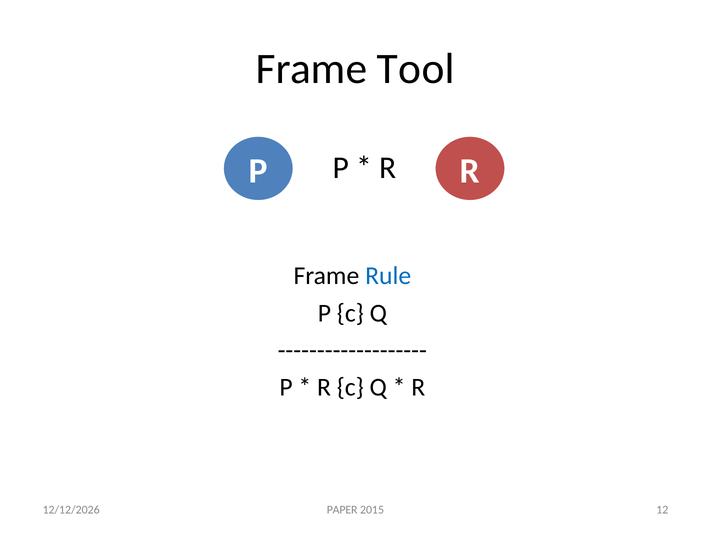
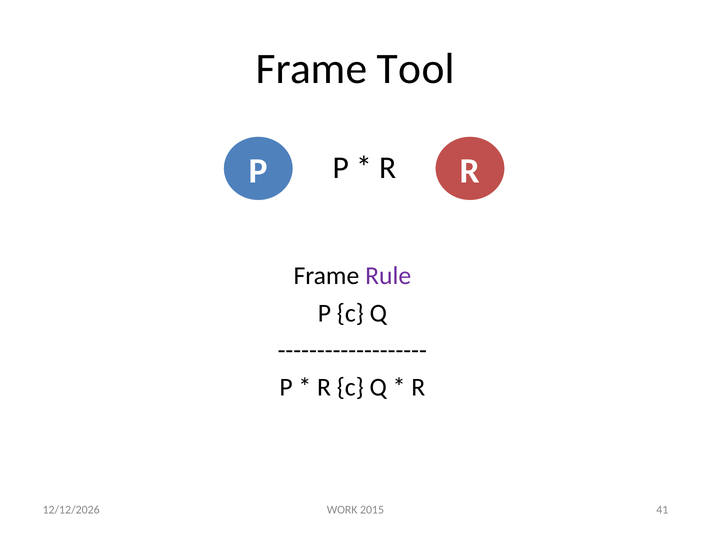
Rule colour: blue -> purple
PAPER: PAPER -> WORK
12: 12 -> 41
